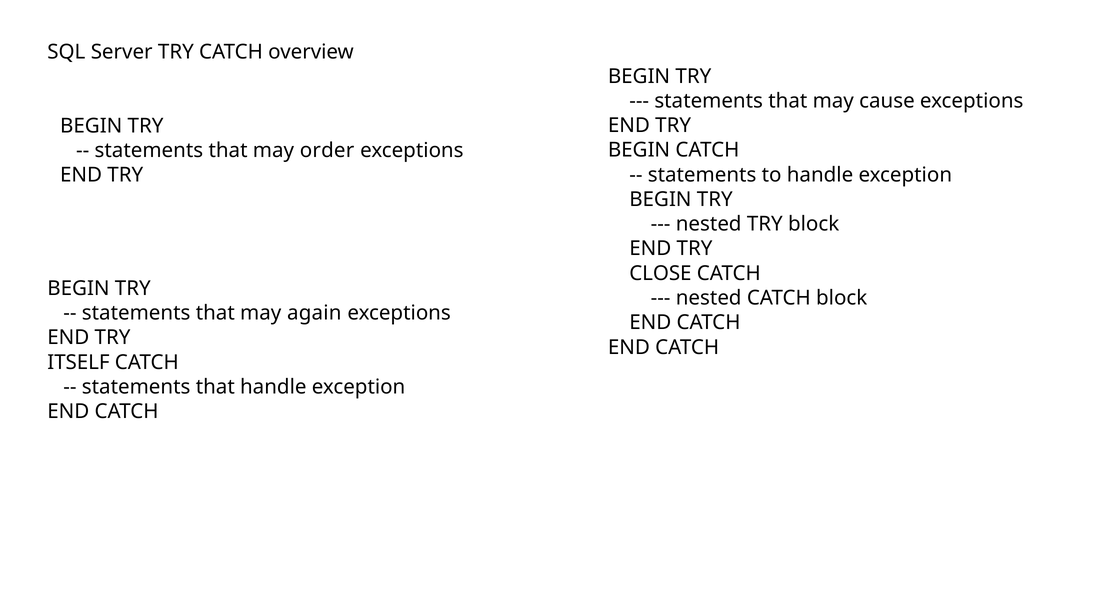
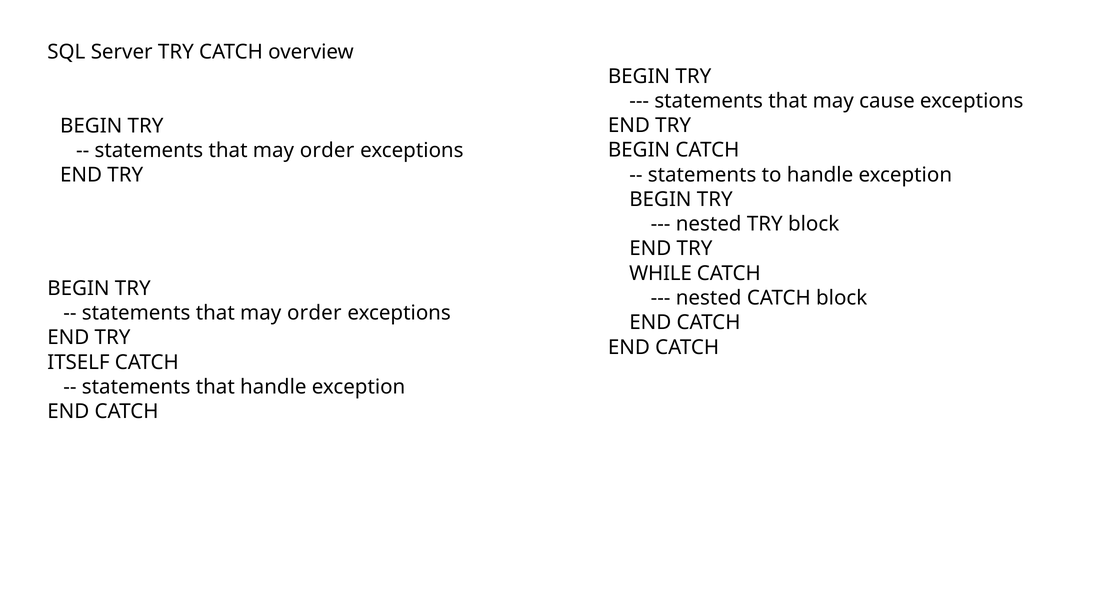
CLOSE: CLOSE -> WHILE
again at (314, 313): again -> order
